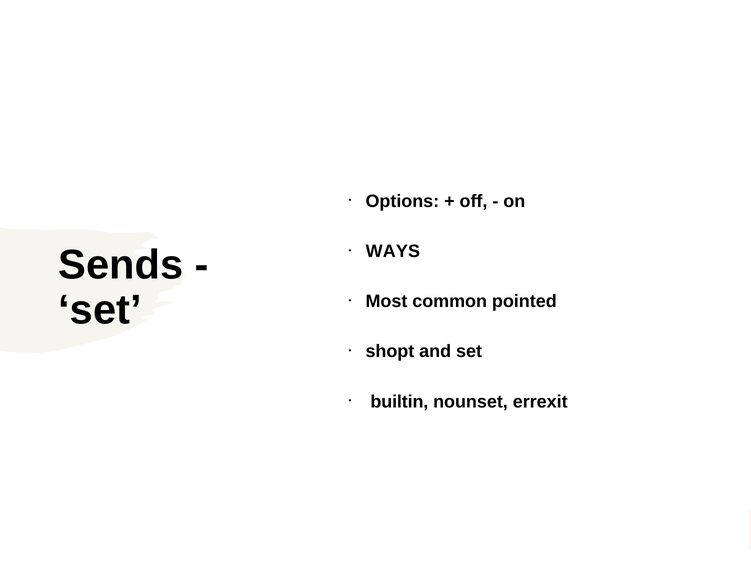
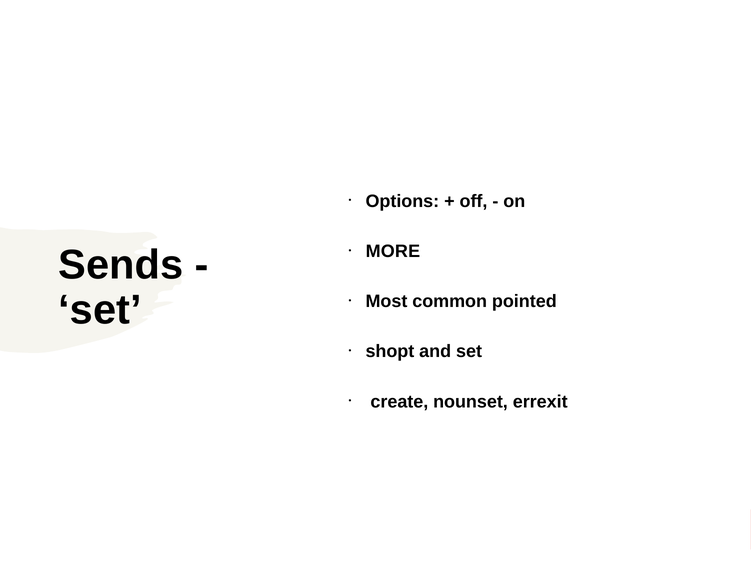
WAYS: WAYS -> MORE
builtin: builtin -> create
